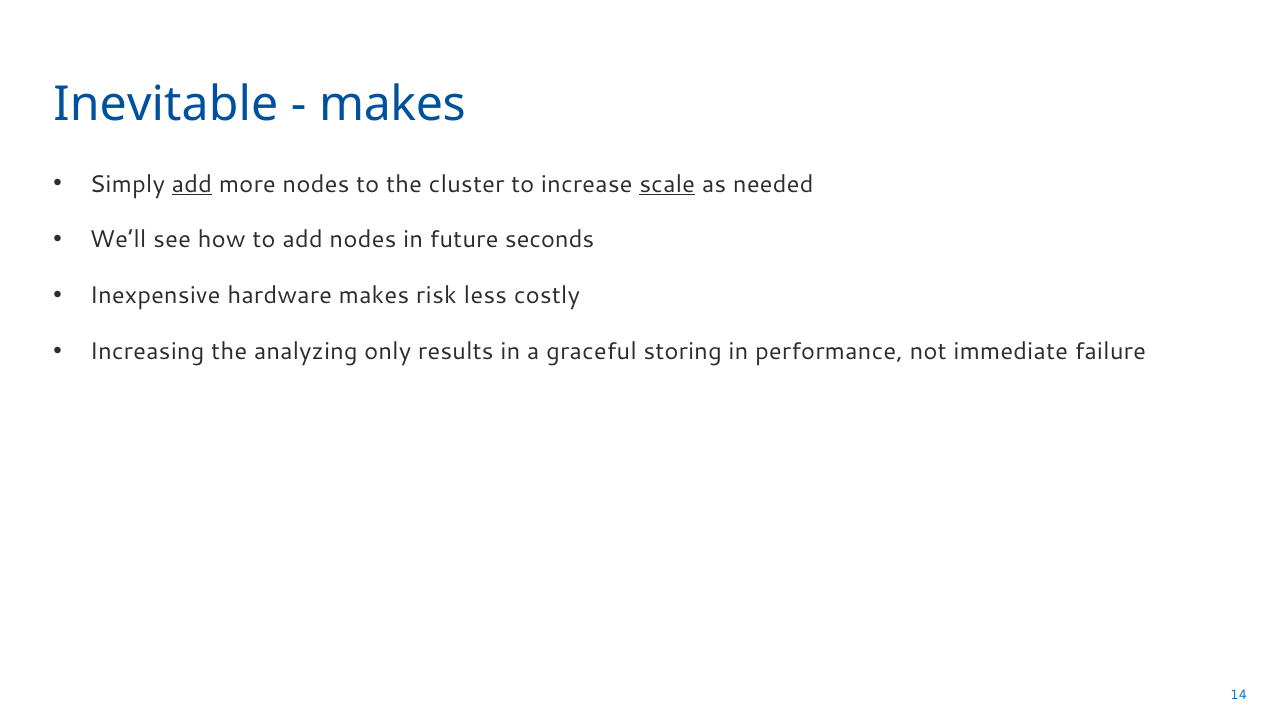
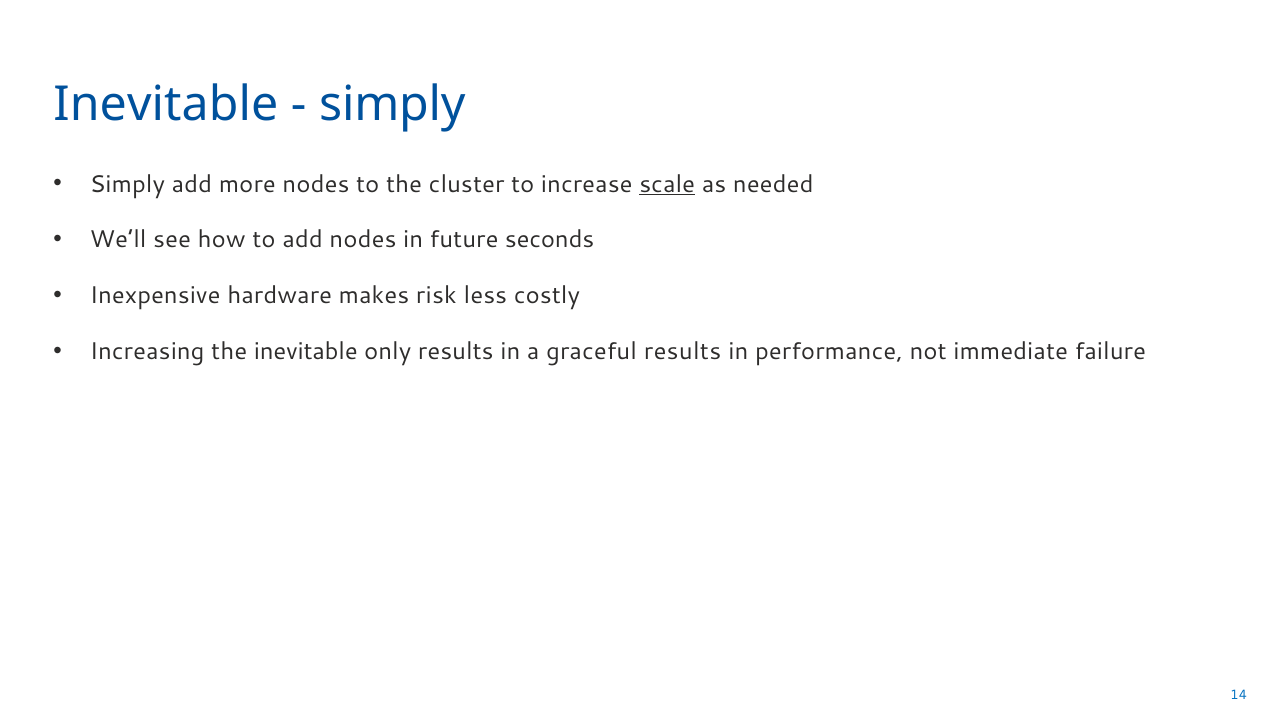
makes at (392, 105): makes -> simply
add at (192, 184) underline: present -> none
the analyzing: analyzing -> inevitable
graceful storing: storing -> results
